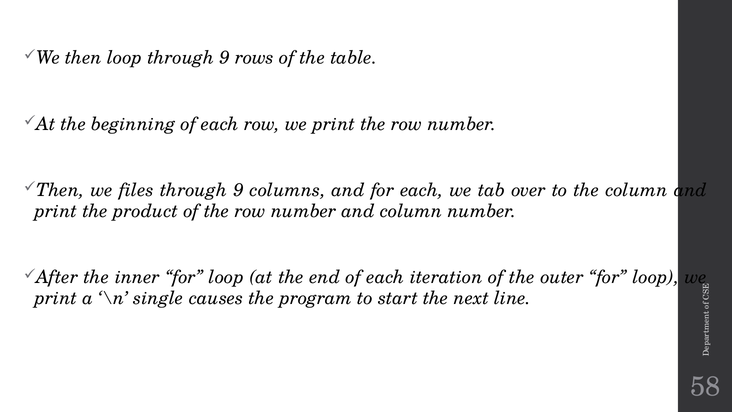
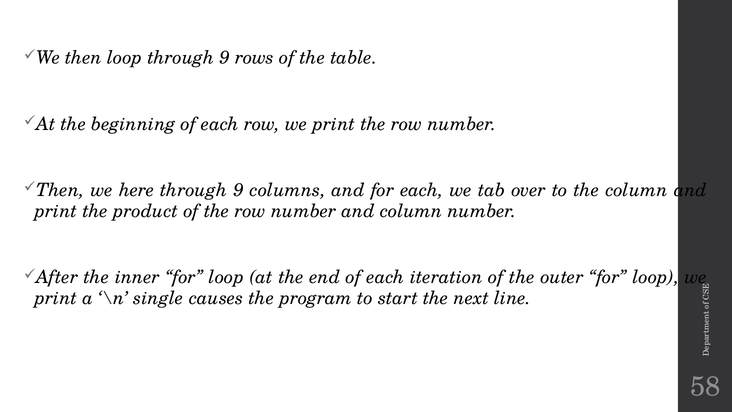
files: files -> here
